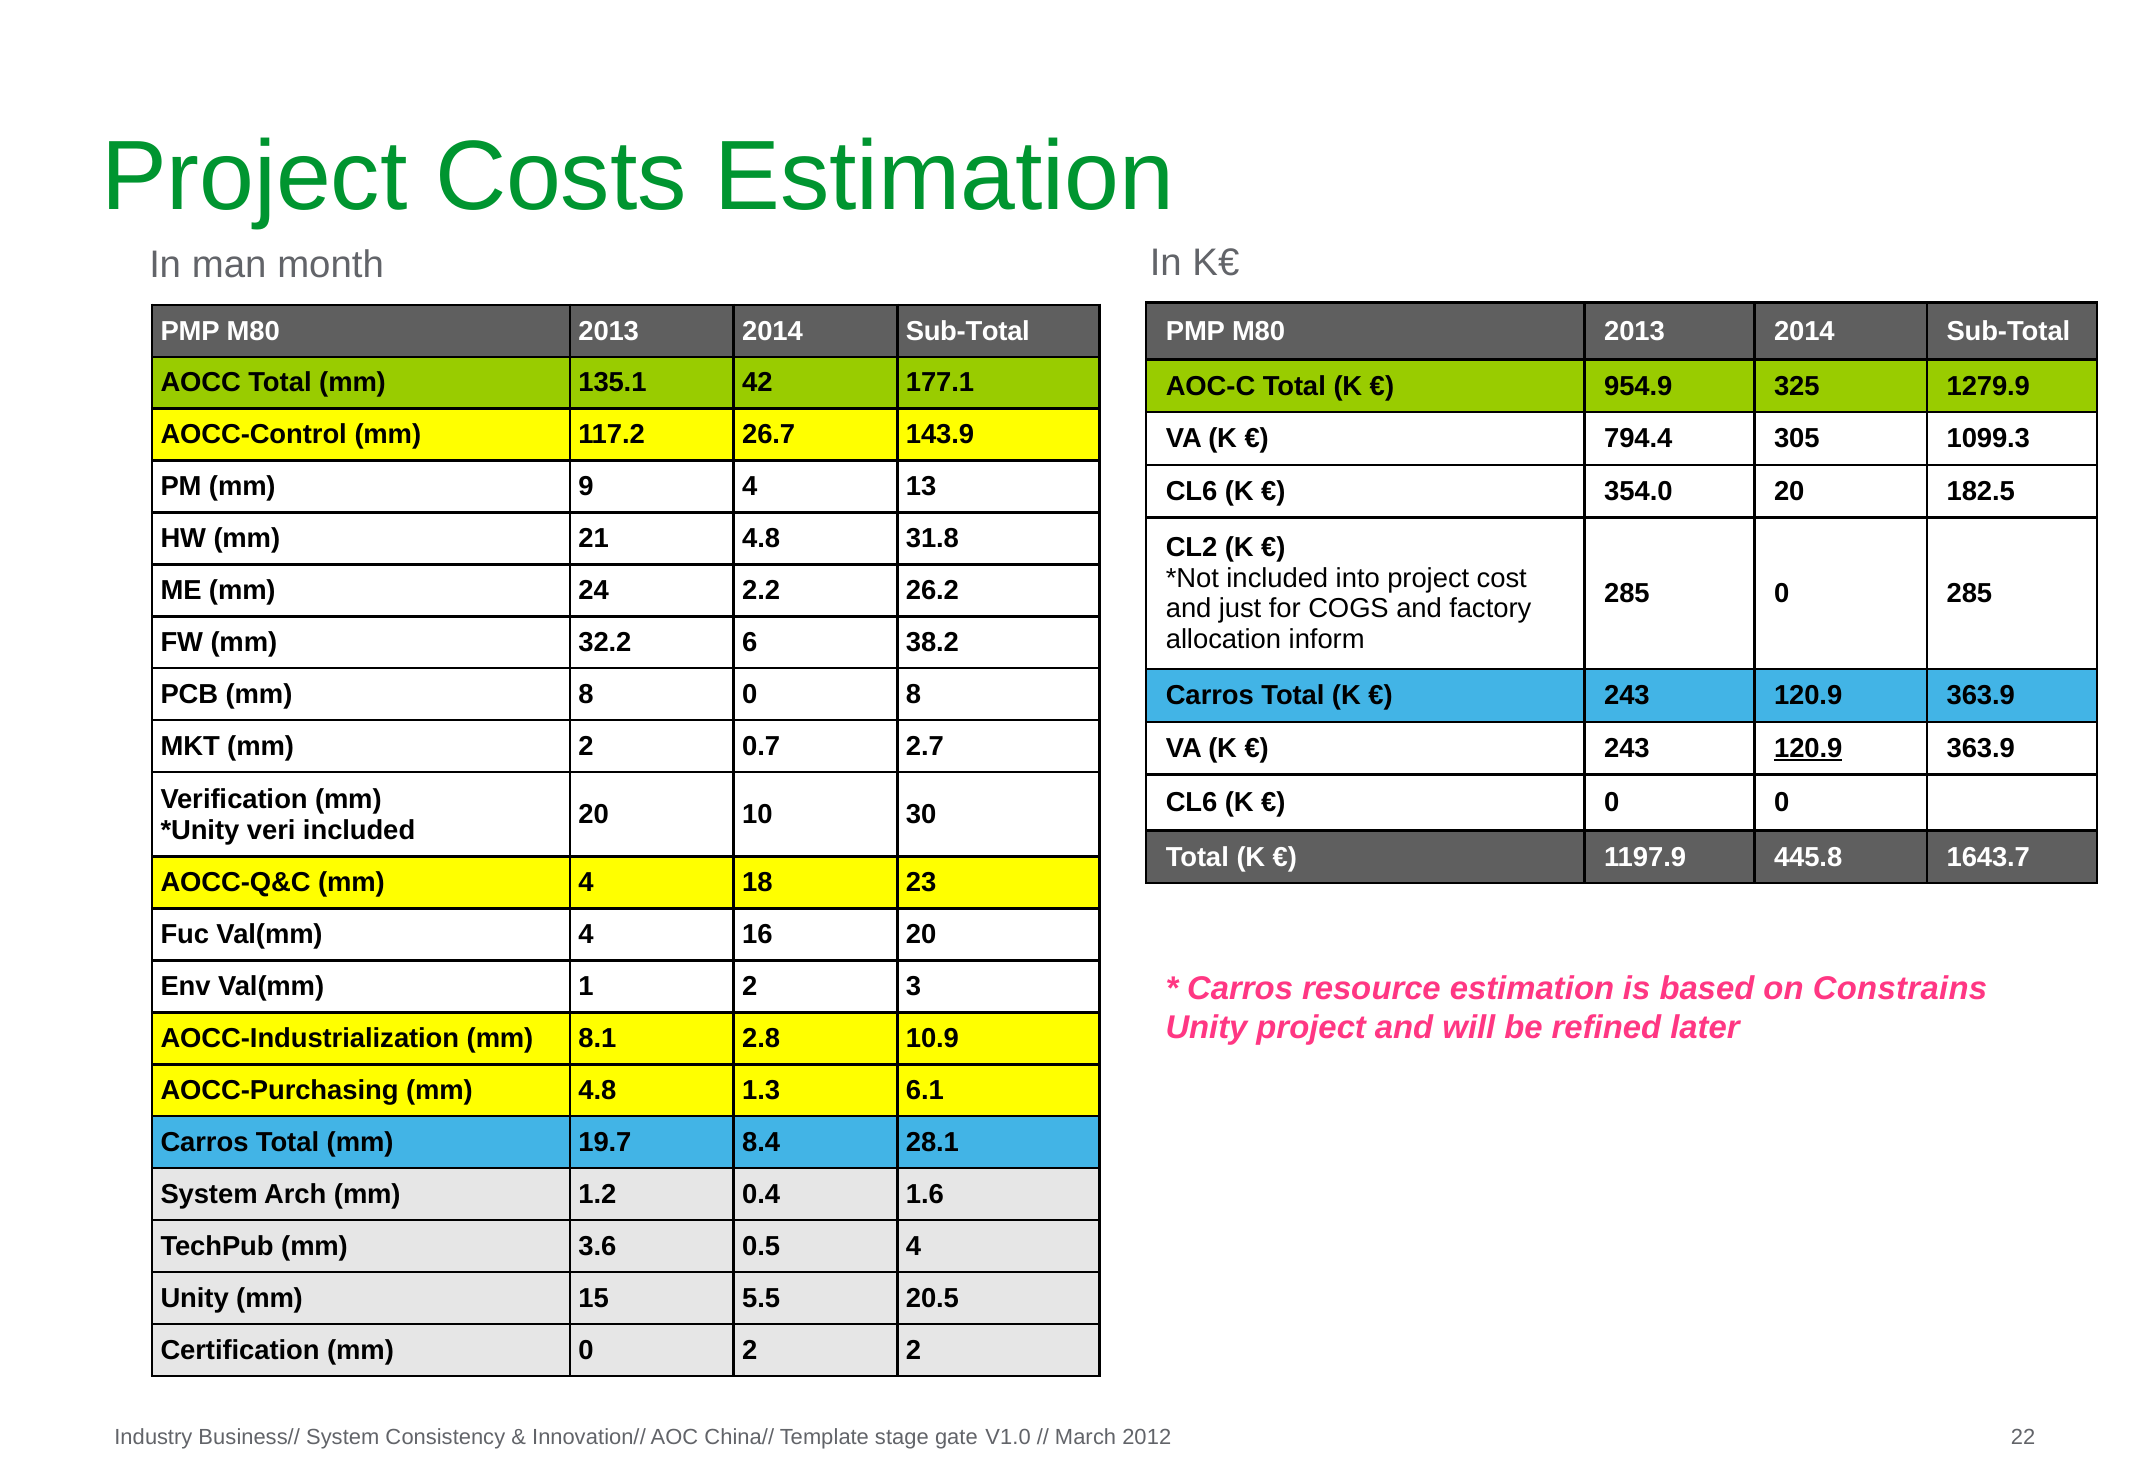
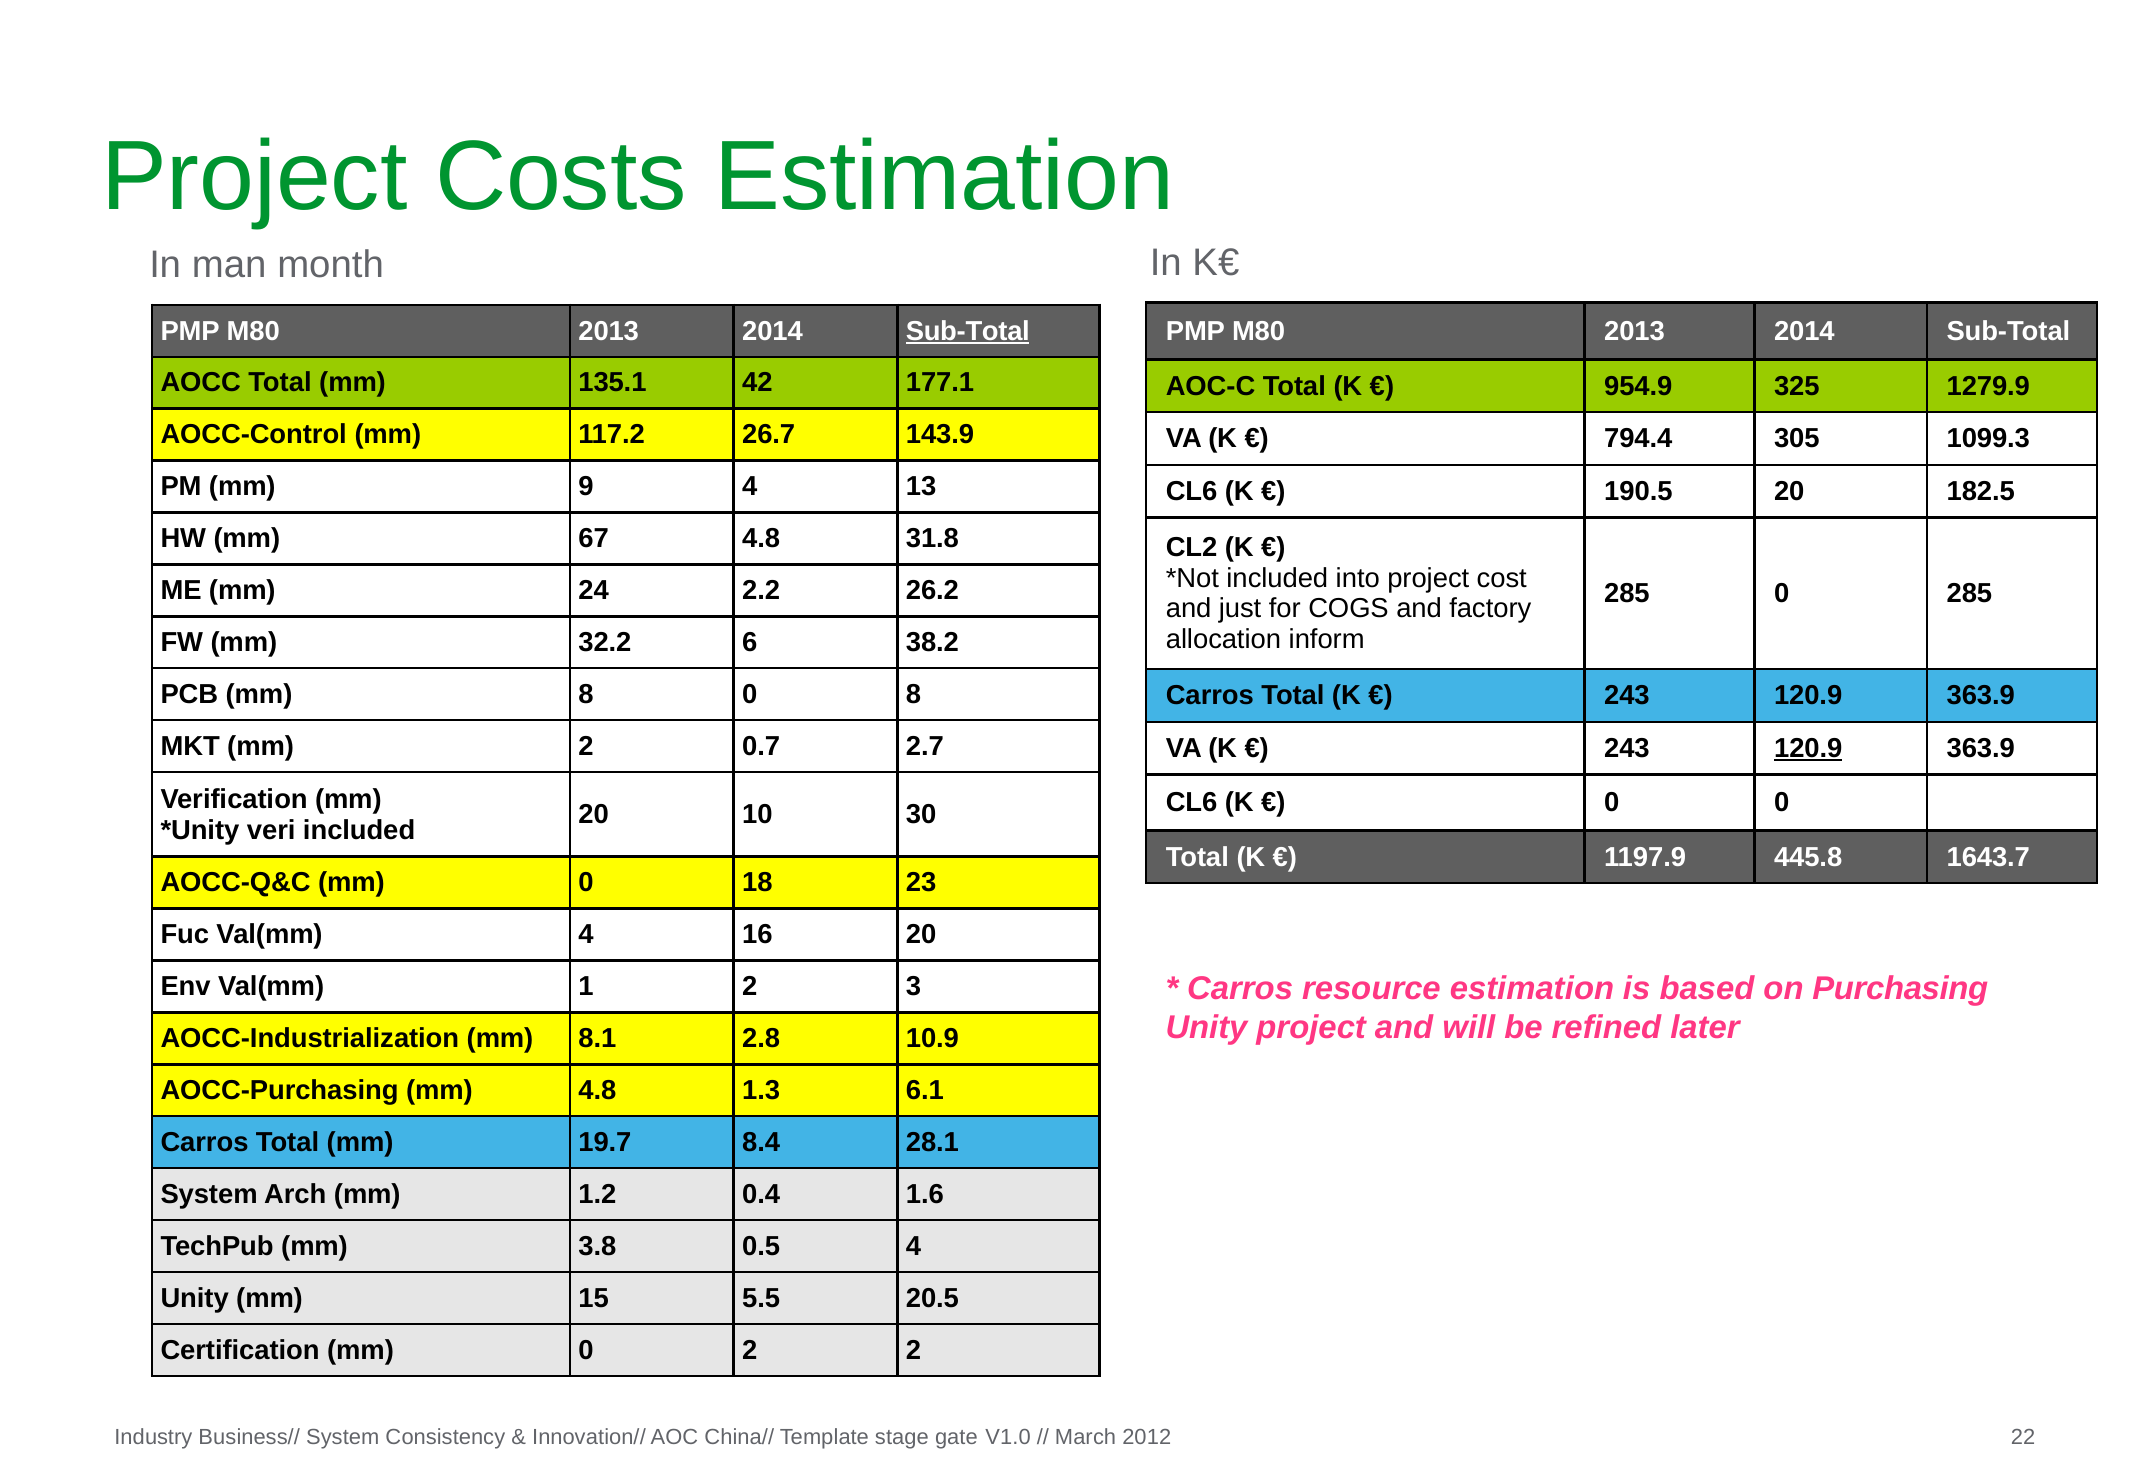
Sub-Total at (968, 331) underline: none -> present
354.0: 354.0 -> 190.5
21: 21 -> 67
AOCC-Q&C mm 4: 4 -> 0
Constrains: Constrains -> Purchasing
3.6: 3.6 -> 3.8
